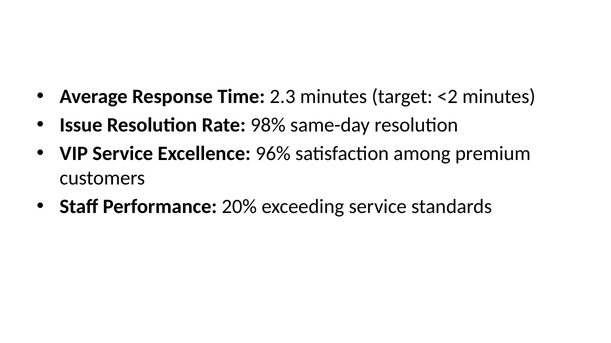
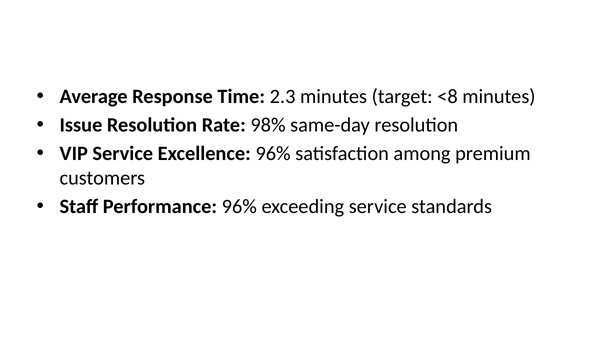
<2: <2 -> <8
Performance 20%: 20% -> 96%
